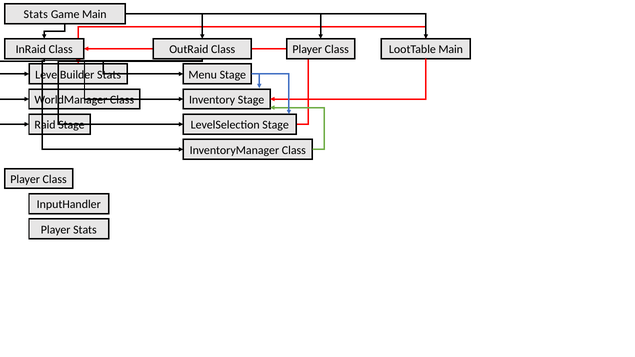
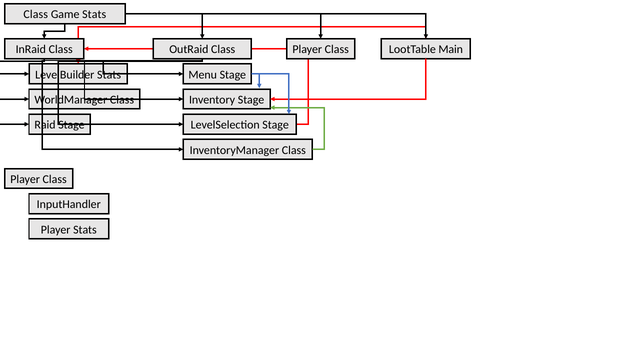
Stats at (36, 14): Stats -> Class
Game Main: Main -> Stats
